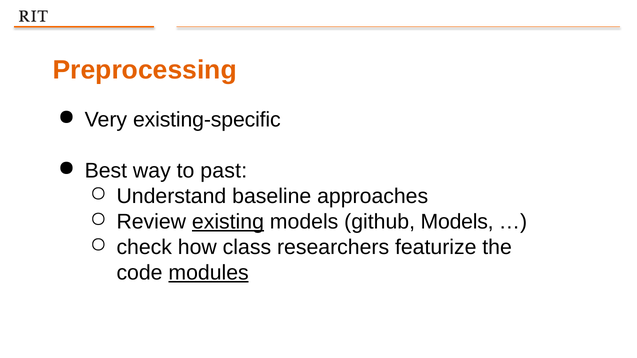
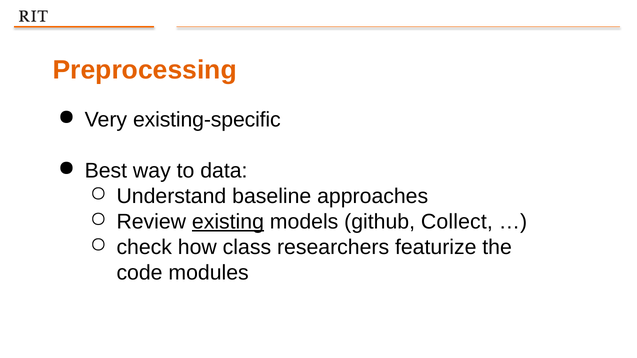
past: past -> data
github Models: Models -> Collect
modules underline: present -> none
